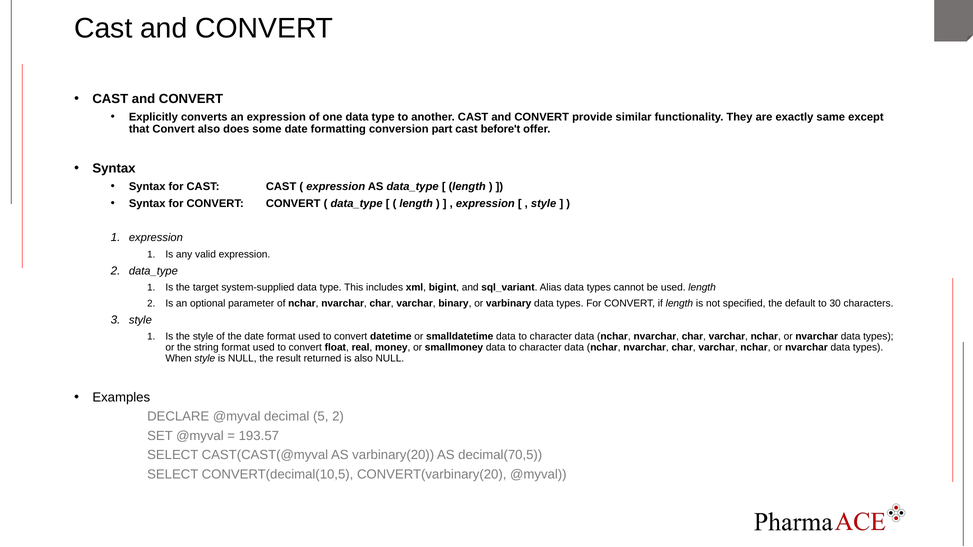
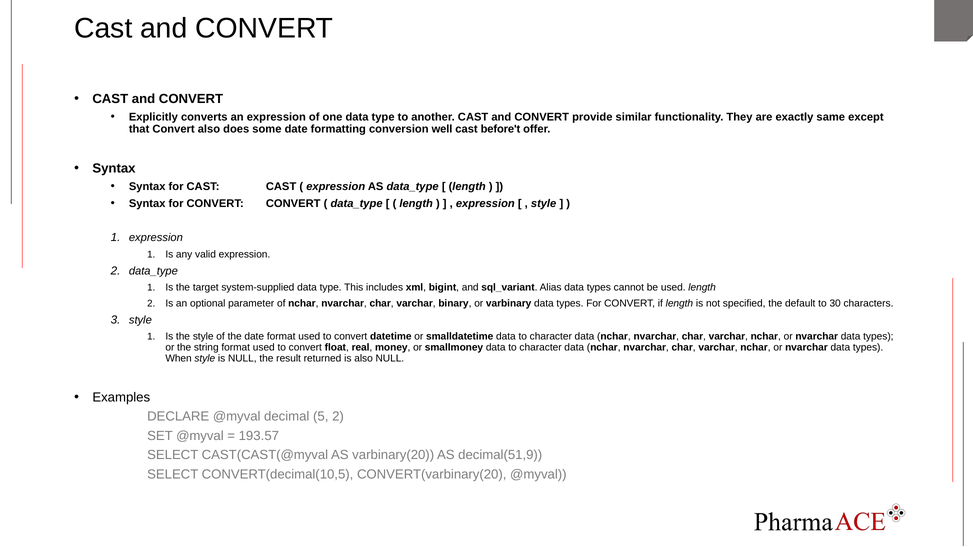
part: part -> well
decimal(70,5: decimal(70,5 -> decimal(51,9
